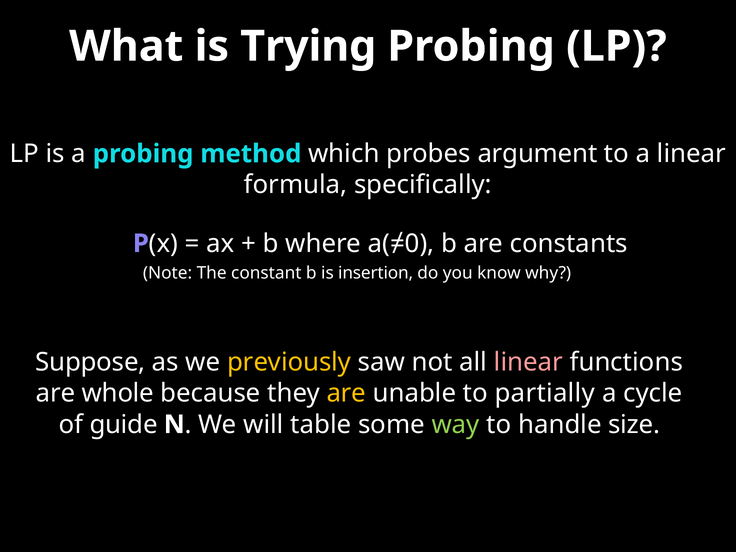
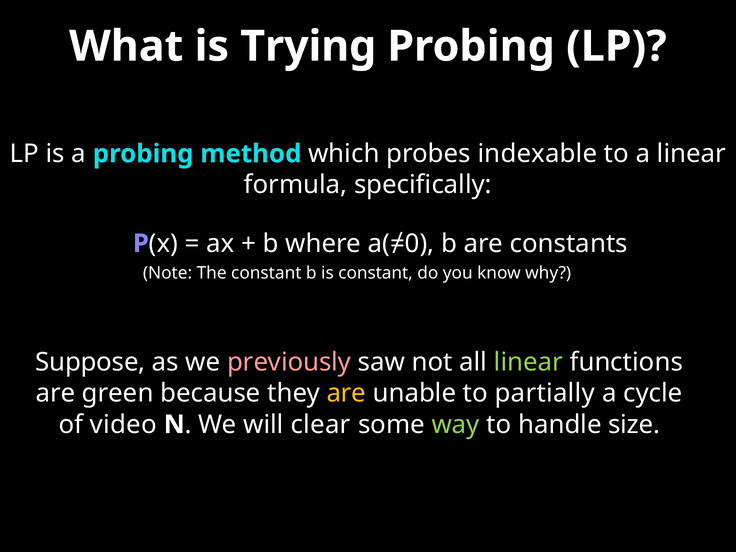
argument: argument -> indexable
is insertion: insertion -> constant
previously colour: yellow -> pink
linear at (528, 362) colour: pink -> light green
whole: whole -> green
guide: guide -> video
table: table -> clear
